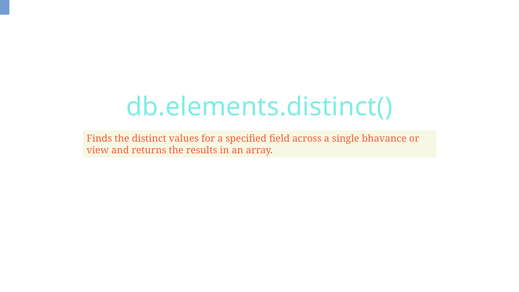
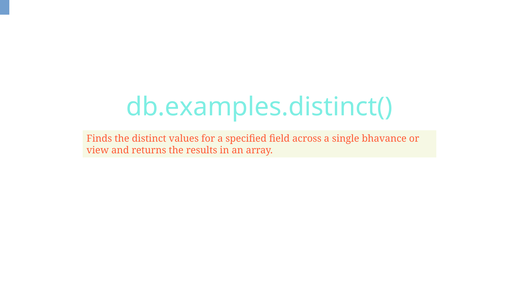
db.elements.distinct(: db.elements.distinct( -> db.examples.distinct(
